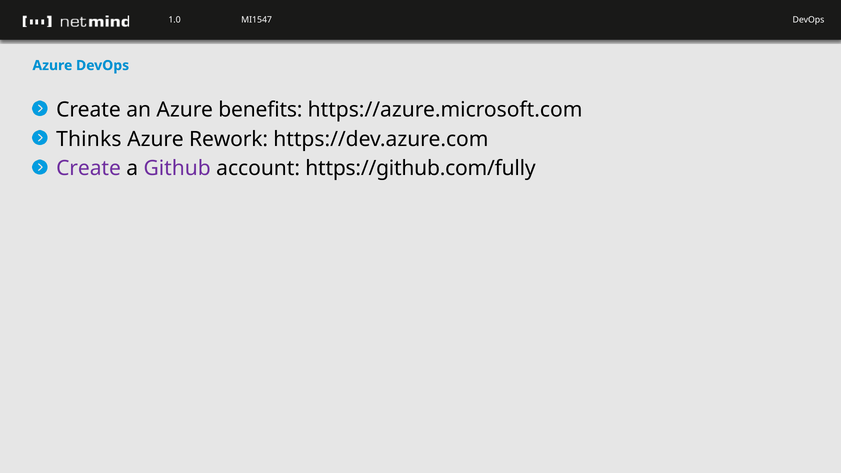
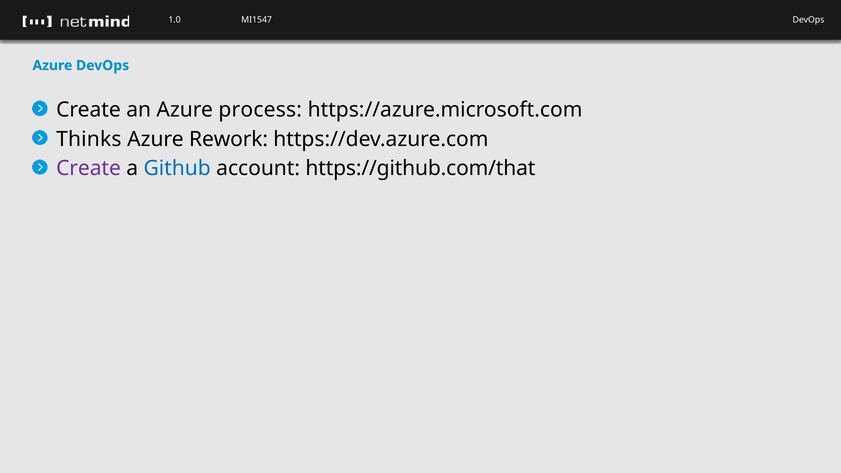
benefits: benefits -> process
Github colour: purple -> blue
https://github.com/fully: https://github.com/fully -> https://github.com/that
